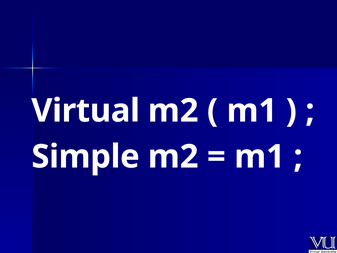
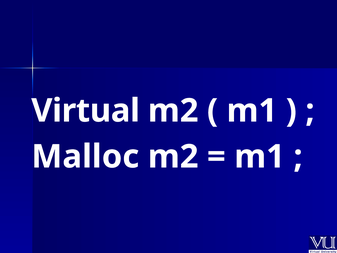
Simple: Simple -> Malloc
